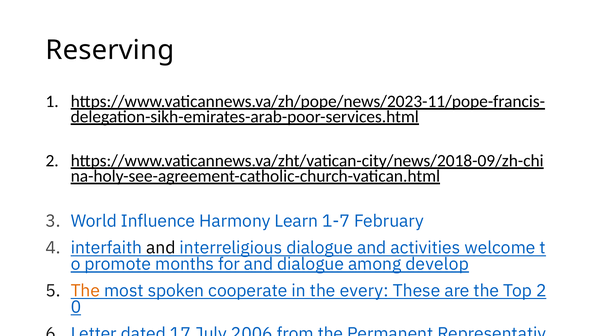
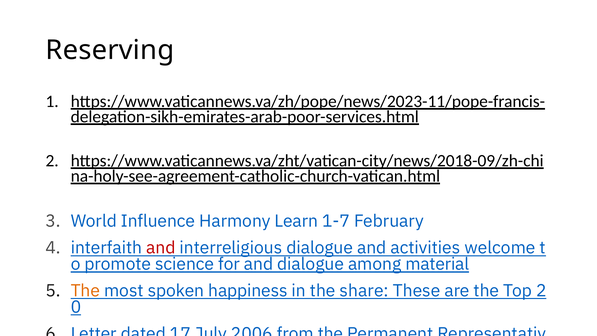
and at (161, 248) colour: black -> red
months: months -> science
develop: develop -> material
cooperate: cooperate -> happiness
every: every -> share
